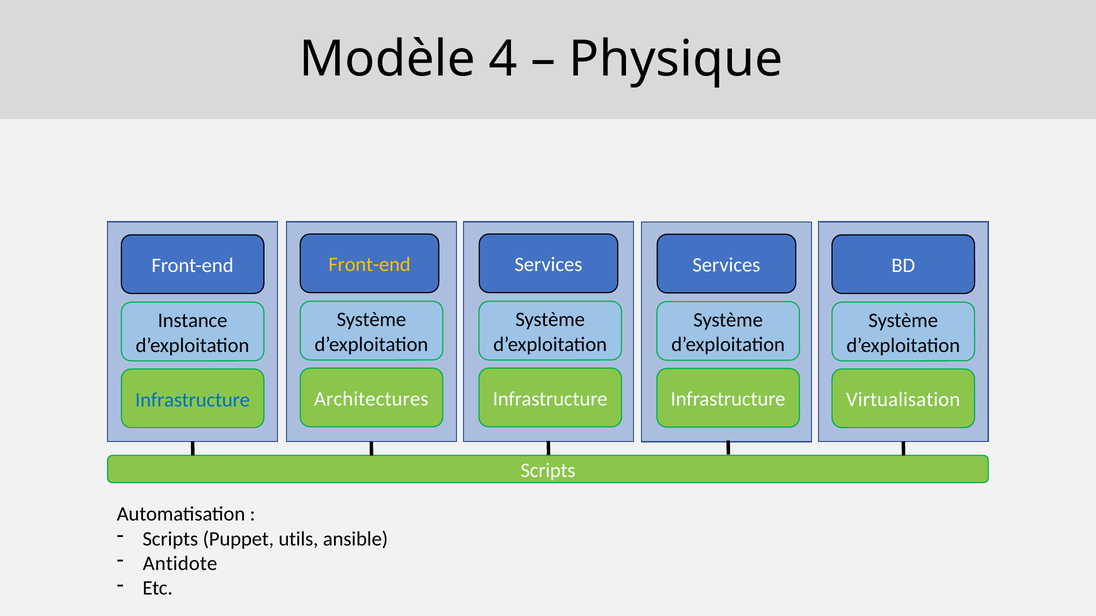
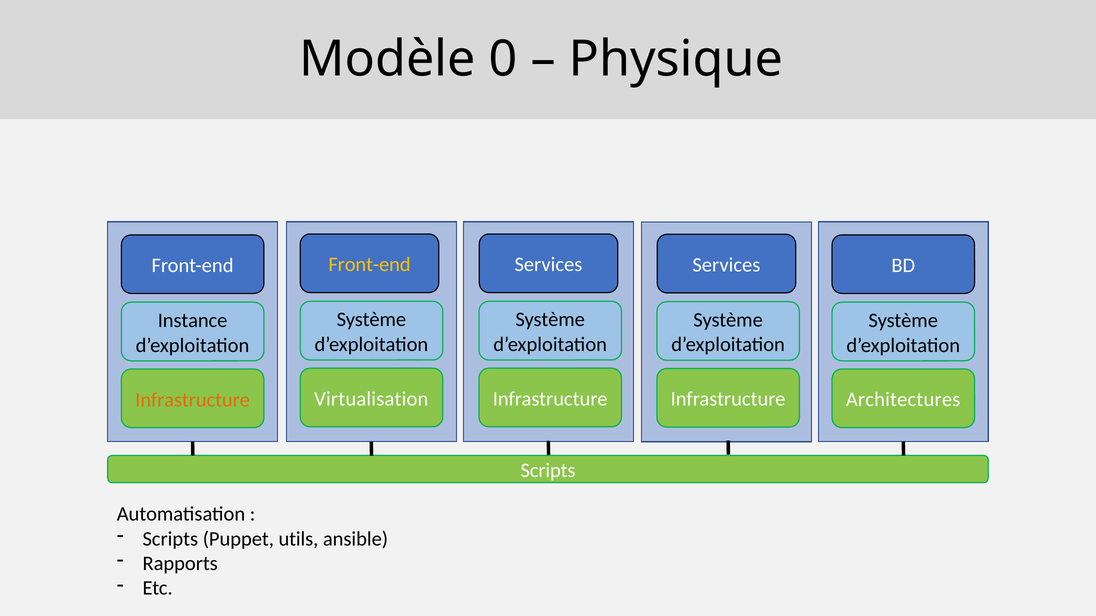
4: 4 -> 0
Architectures: Architectures -> Virtualisation
Infrastructure at (193, 400) colour: blue -> orange
Virtualisation: Virtualisation -> Architectures
Antidote: Antidote -> Rapports
